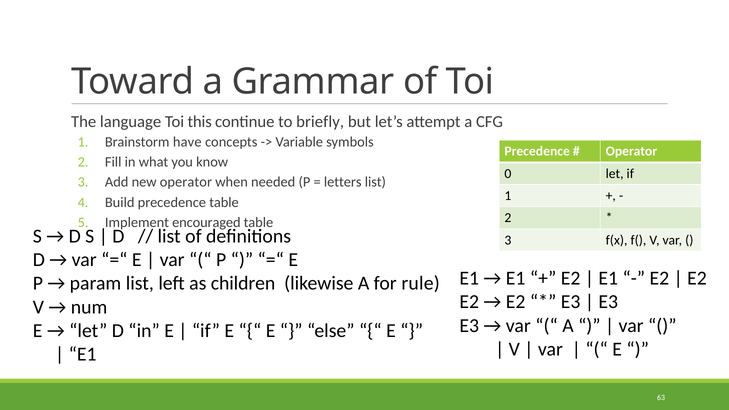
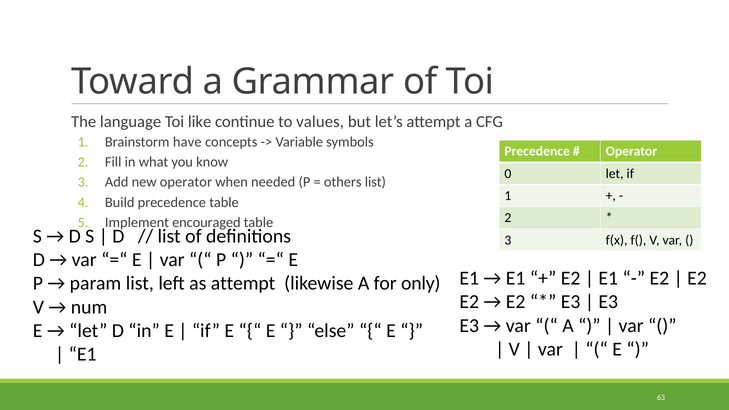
this: this -> like
briefly: briefly -> values
letters: letters -> others
as children: children -> attempt
rule: rule -> only
